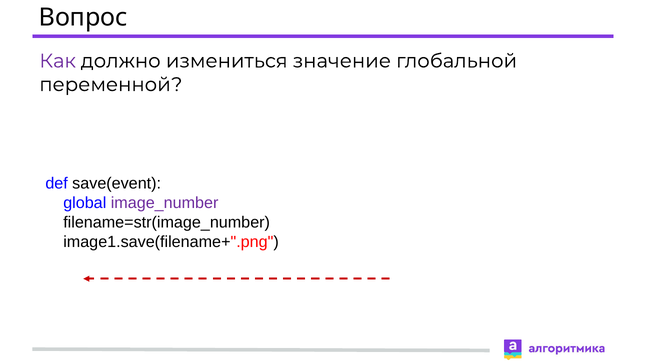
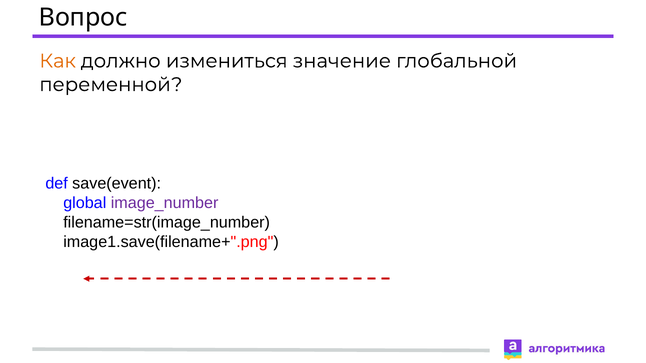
Как colour: purple -> orange
